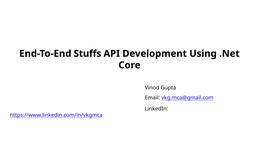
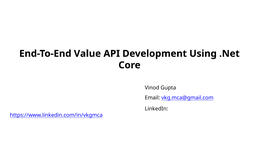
Stuffs: Stuffs -> Value
